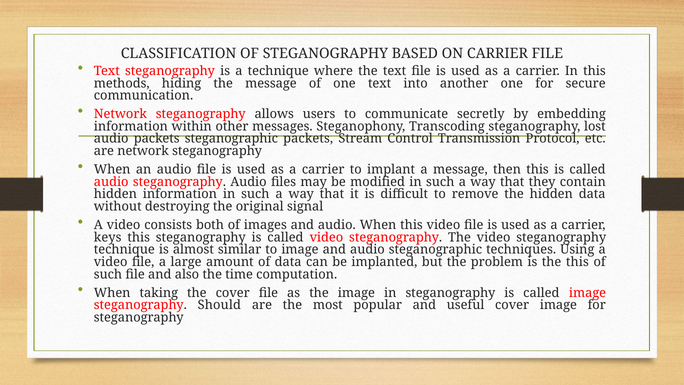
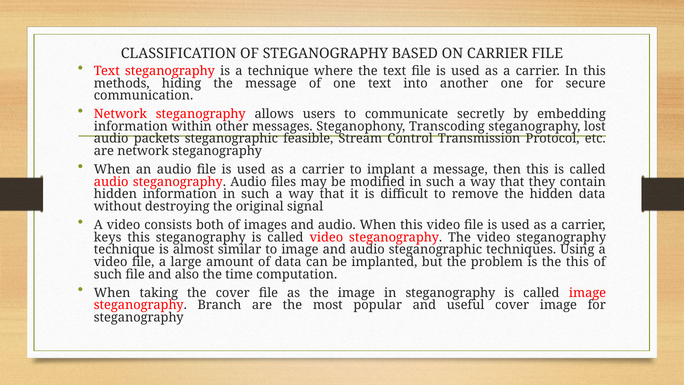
steganographic packets: packets -> feasible
Should: Should -> Branch
